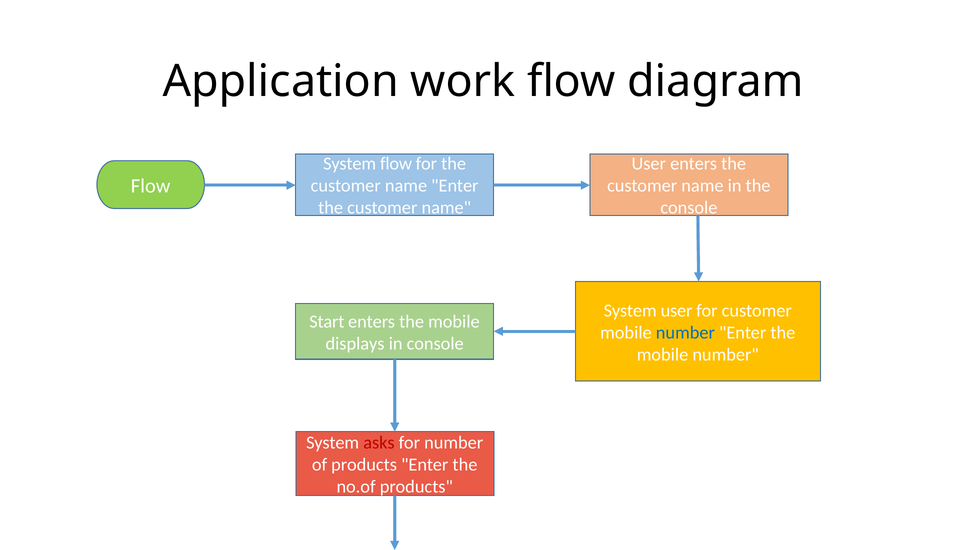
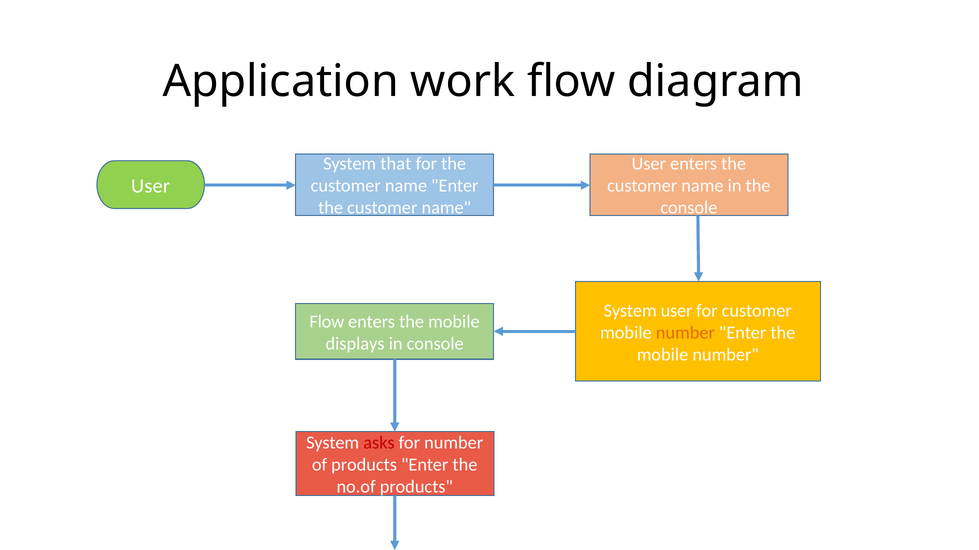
System flow: flow -> that
Flow at (151, 186): Flow -> User
Start at (327, 322): Start -> Flow
number at (685, 333) colour: blue -> orange
